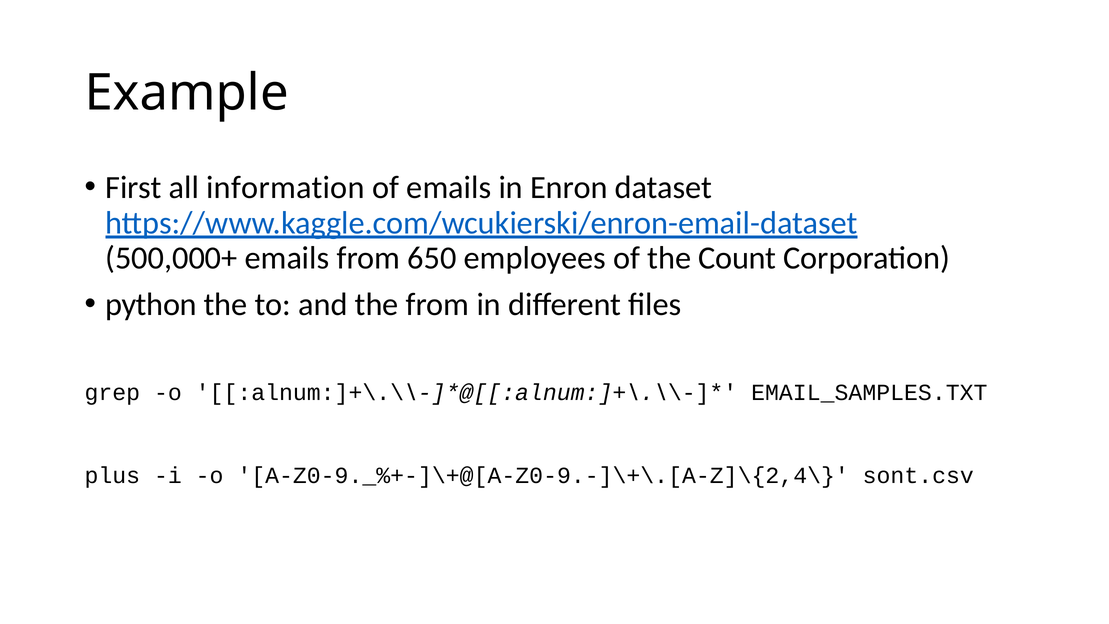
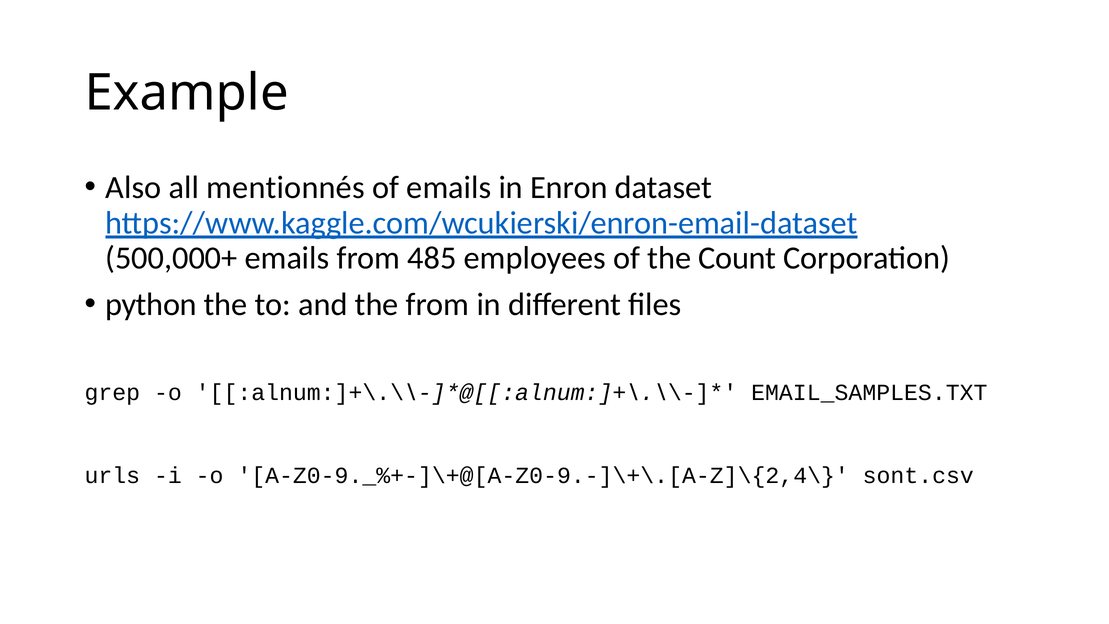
First: First -> Also
information: information -> mentionnés
650: 650 -> 485
plus: plus -> urls
